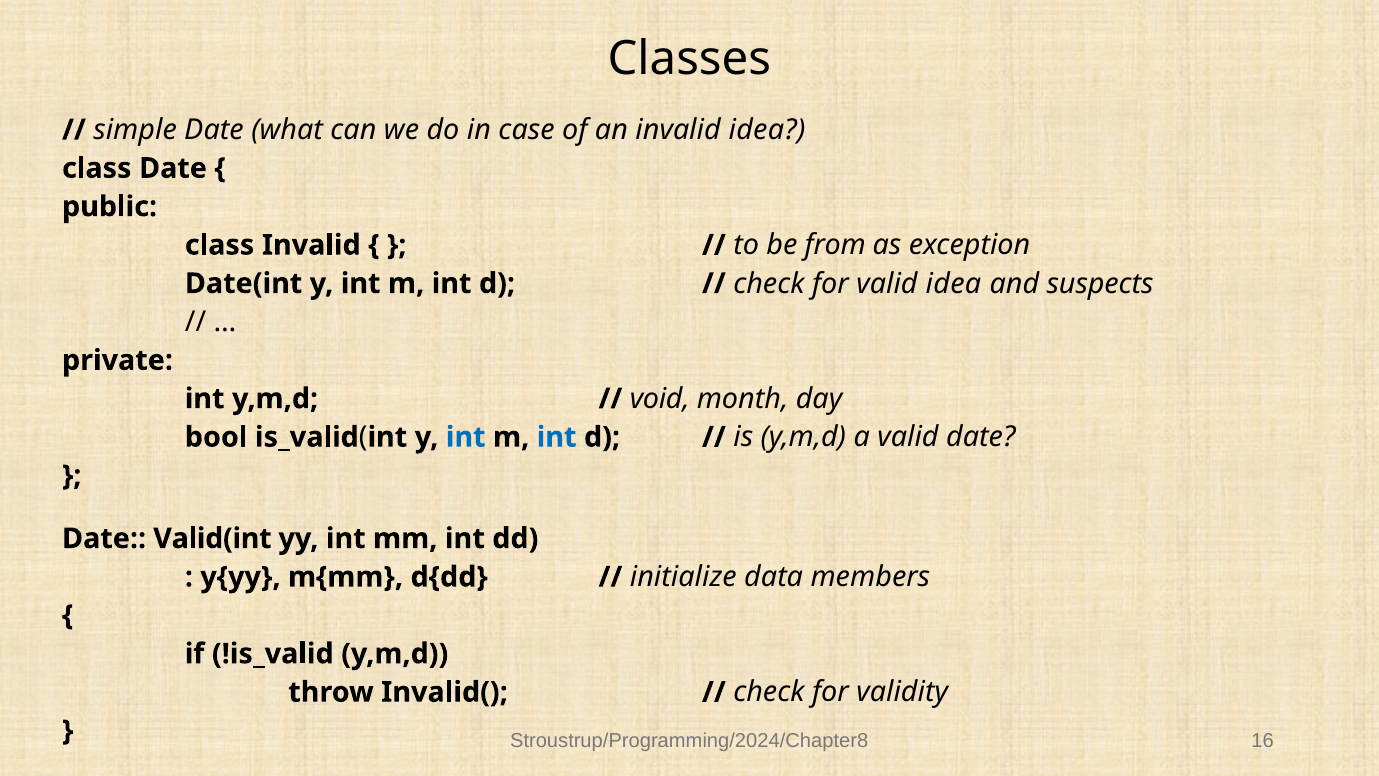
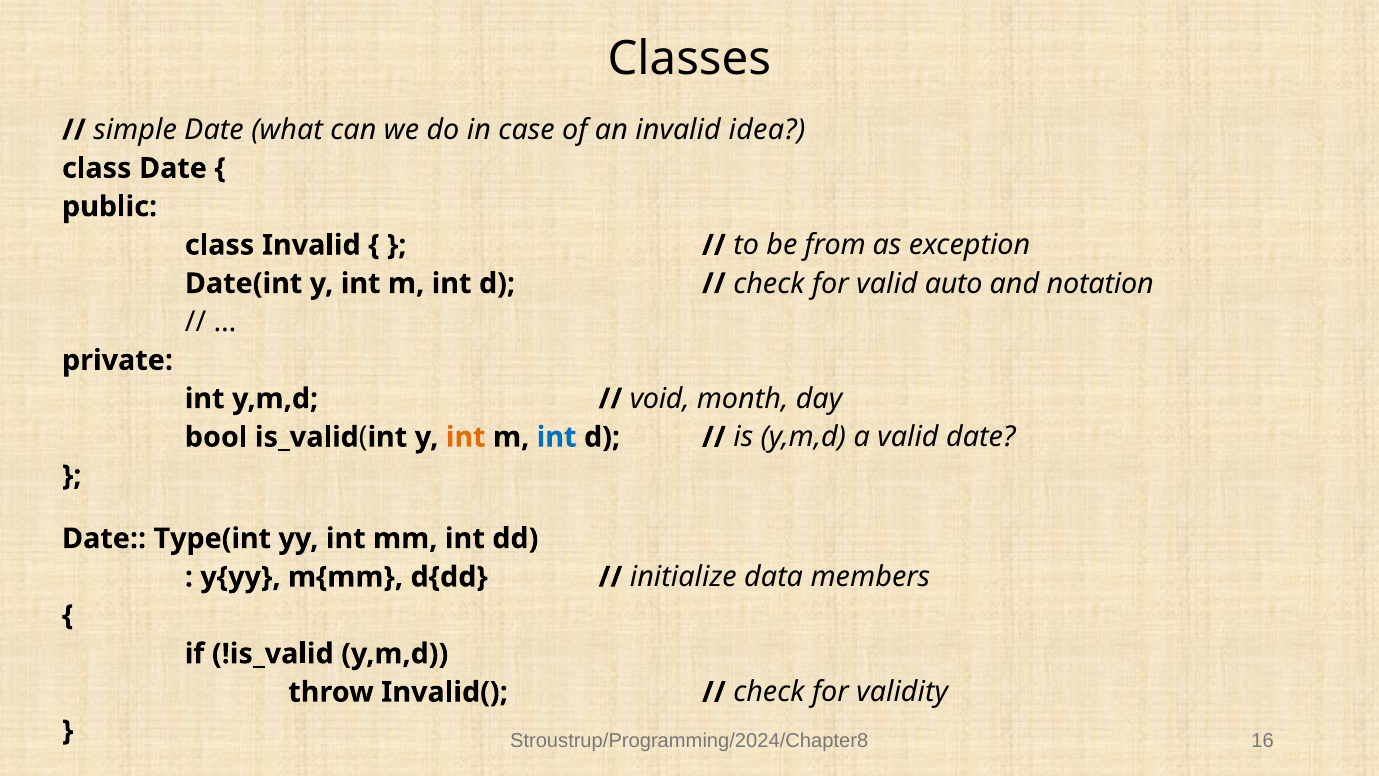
valid idea: idea -> auto
suspects: suspects -> notation
int at (466, 437) colour: blue -> orange
Valid(int: Valid(int -> Type(int
